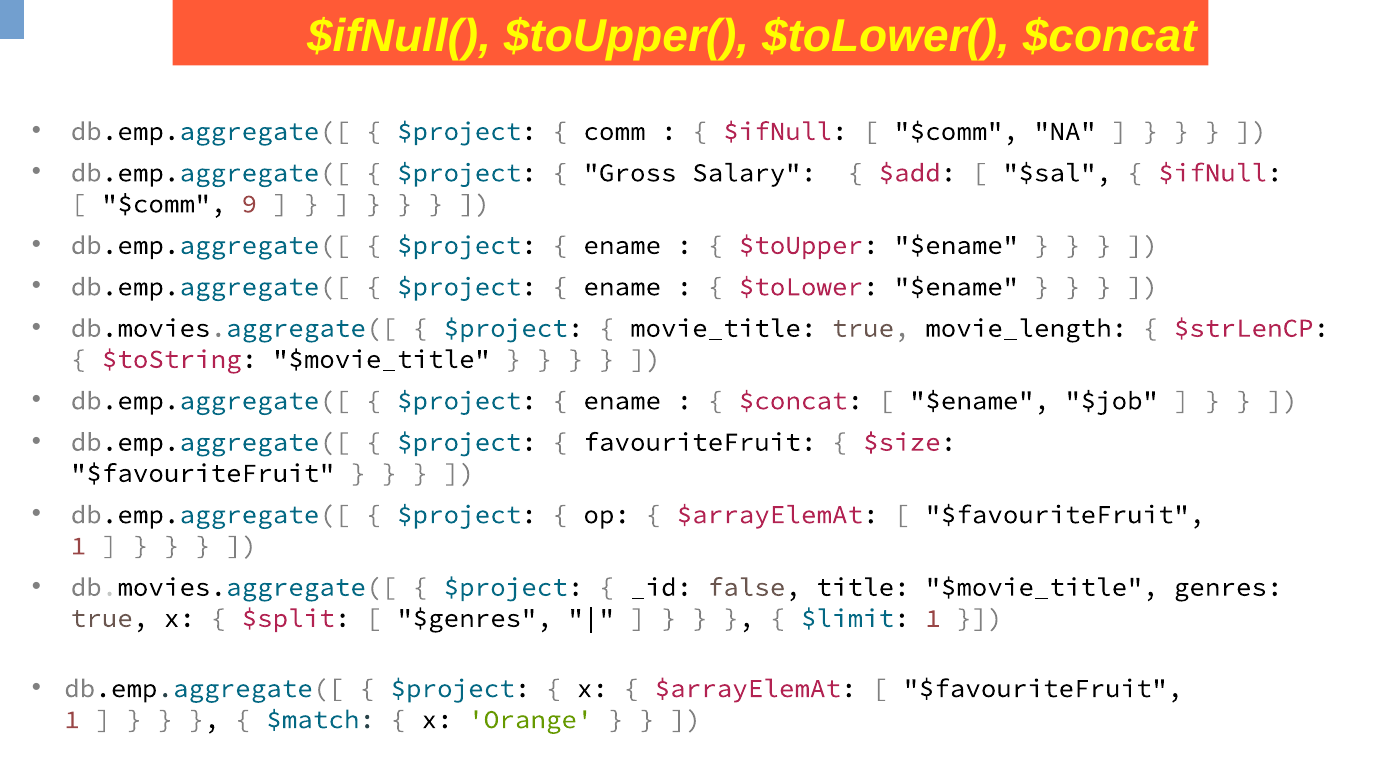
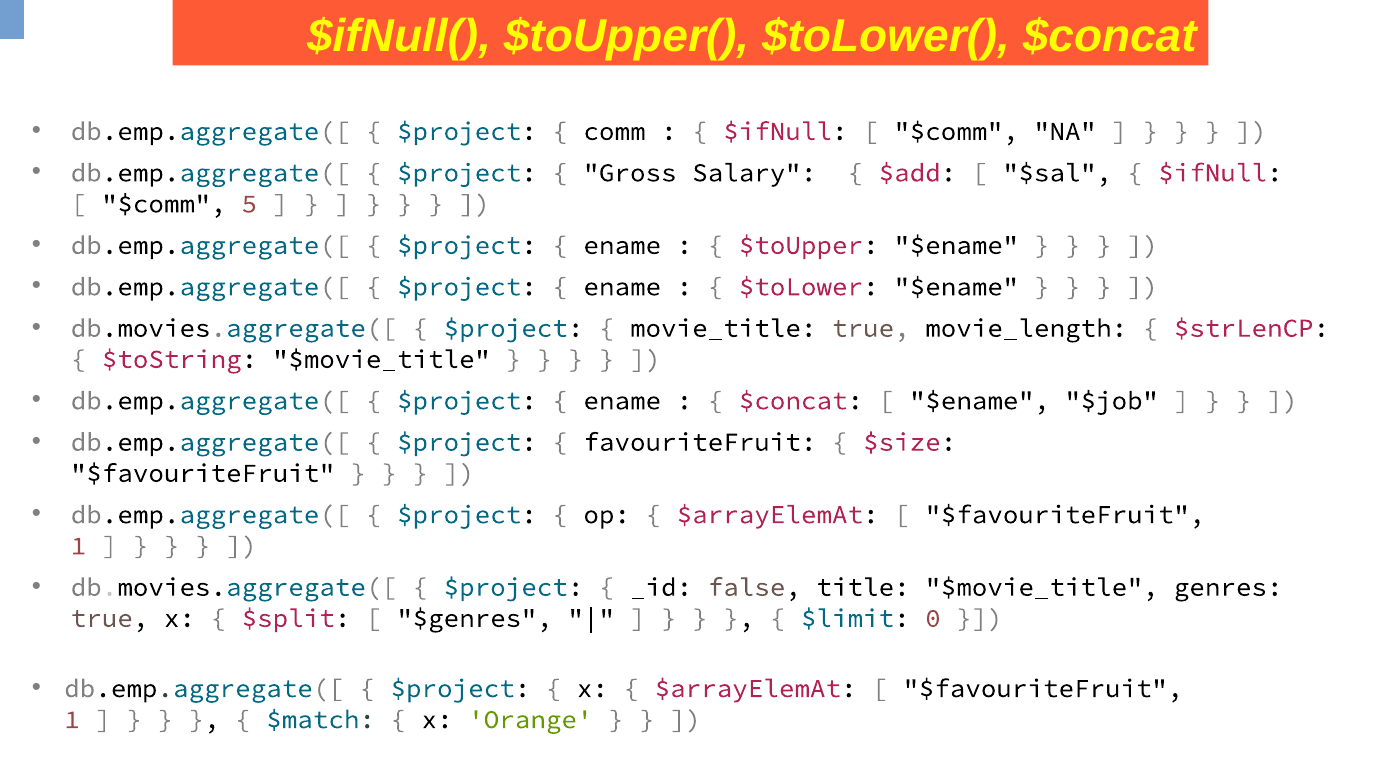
9: 9 -> 5
$limit 1: 1 -> 0
